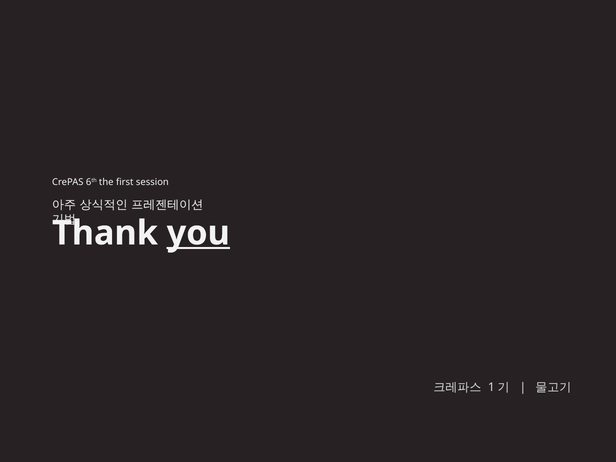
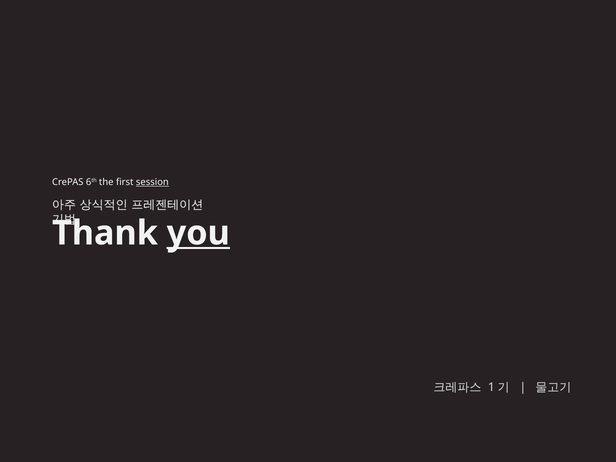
session underline: none -> present
